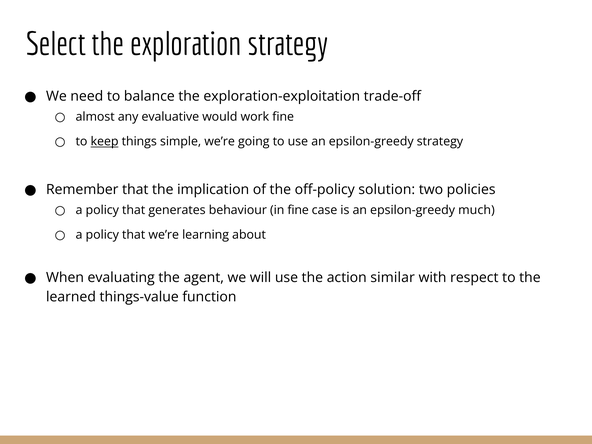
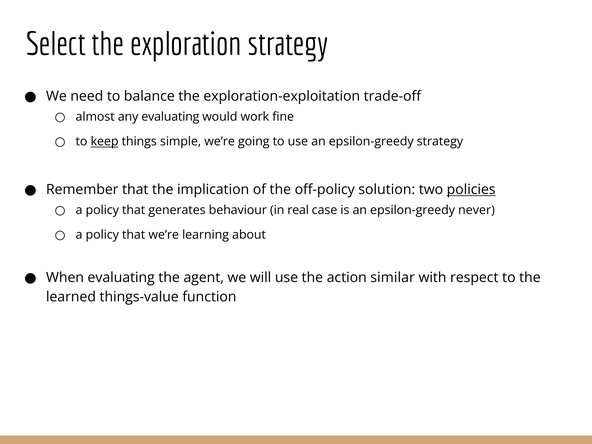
any evaluative: evaluative -> evaluating
policies underline: none -> present
in fine: fine -> real
much: much -> never
